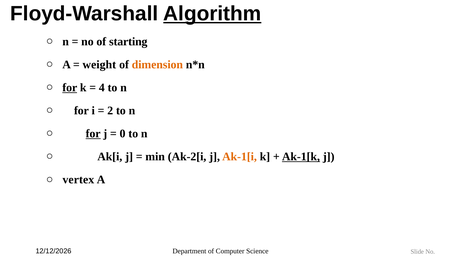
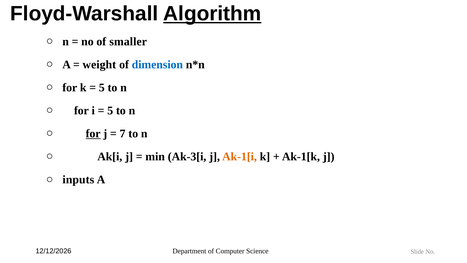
starting: starting -> smaller
dimension colour: orange -> blue
for at (70, 87) underline: present -> none
4 at (102, 87): 4 -> 5
2 at (110, 110): 2 -> 5
0: 0 -> 7
Ak-2[i: Ak-2[i -> Ak-3[i
Ak-1[k underline: present -> none
vertex: vertex -> inputs
